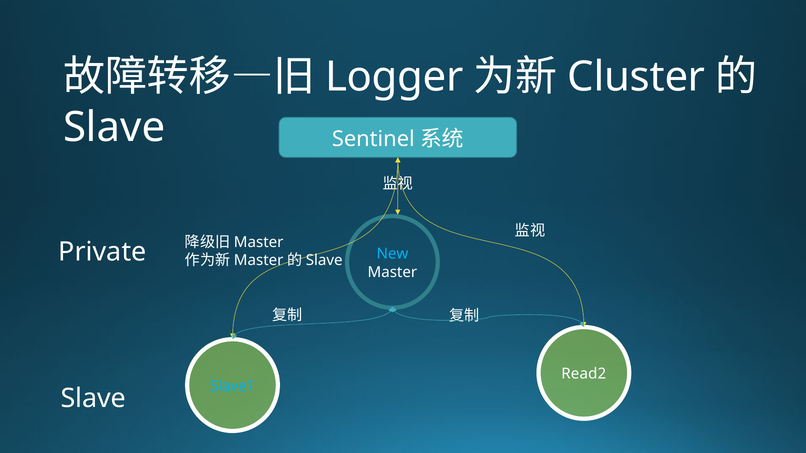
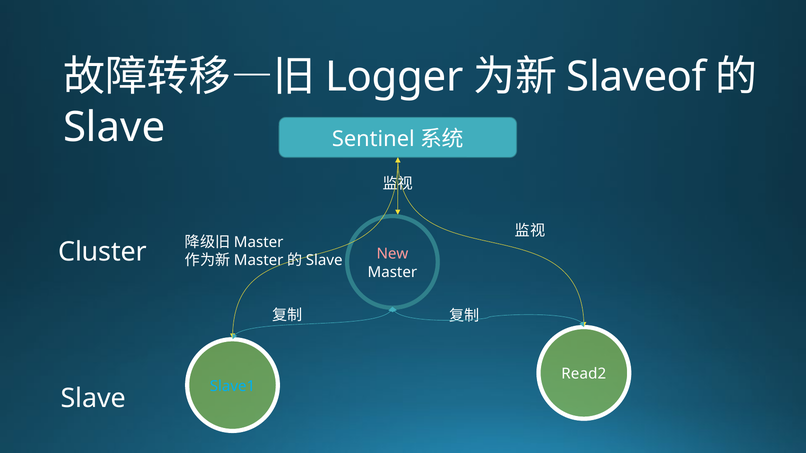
Cluster: Cluster -> Slaveof
Private: Private -> Cluster
New colour: light blue -> pink
